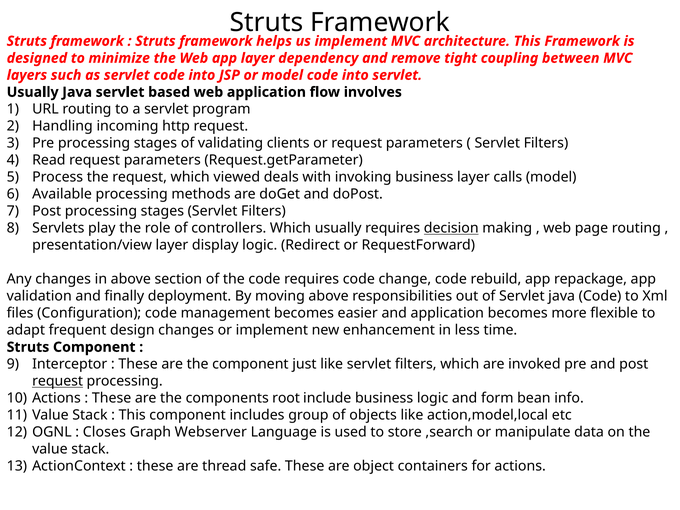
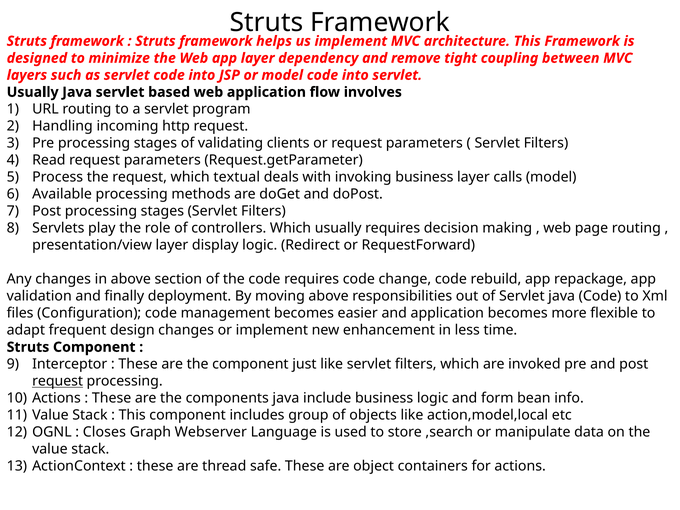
viewed: viewed -> textual
decision underline: present -> none
components root: root -> java
